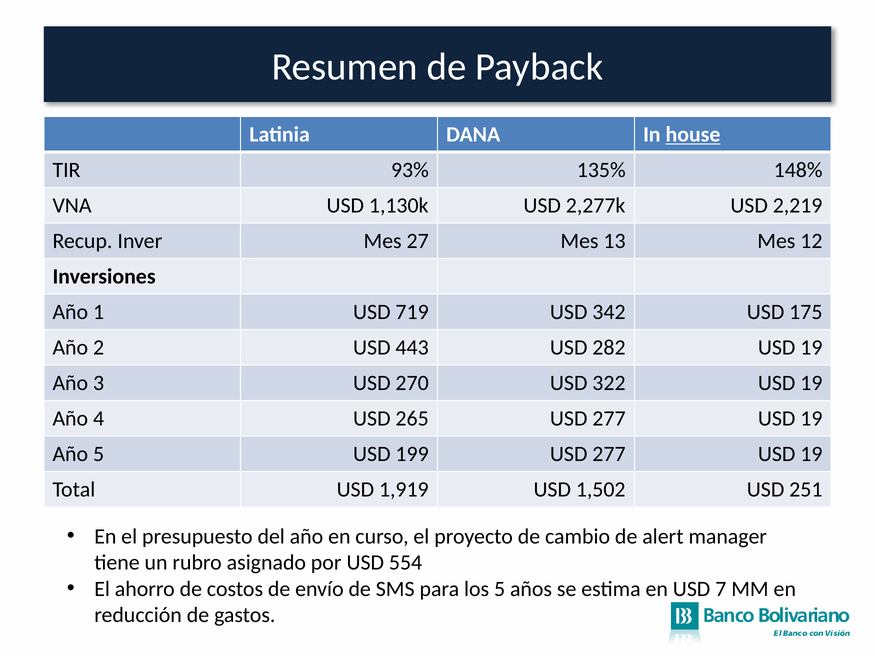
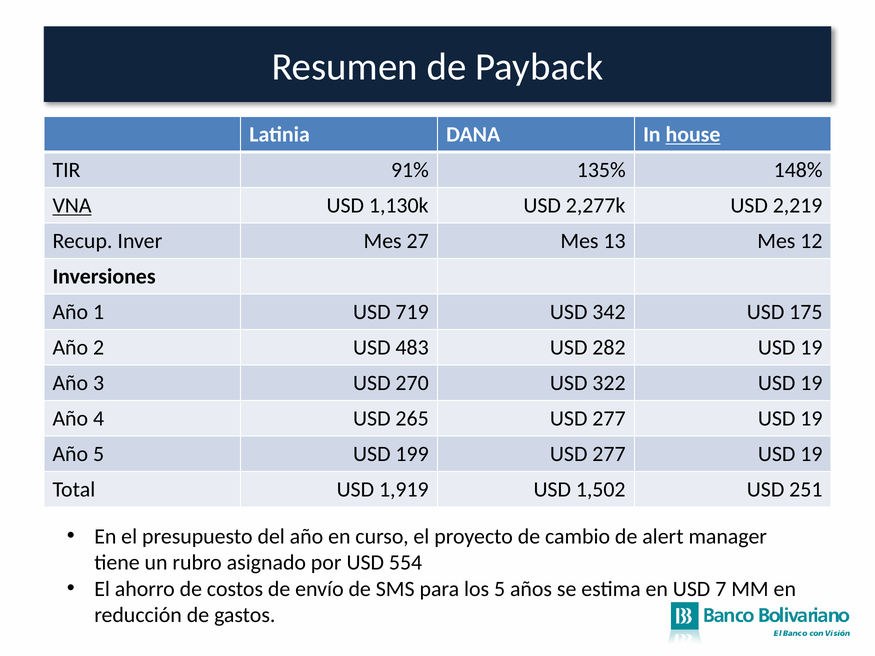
93%: 93% -> 91%
VNA underline: none -> present
443: 443 -> 483
